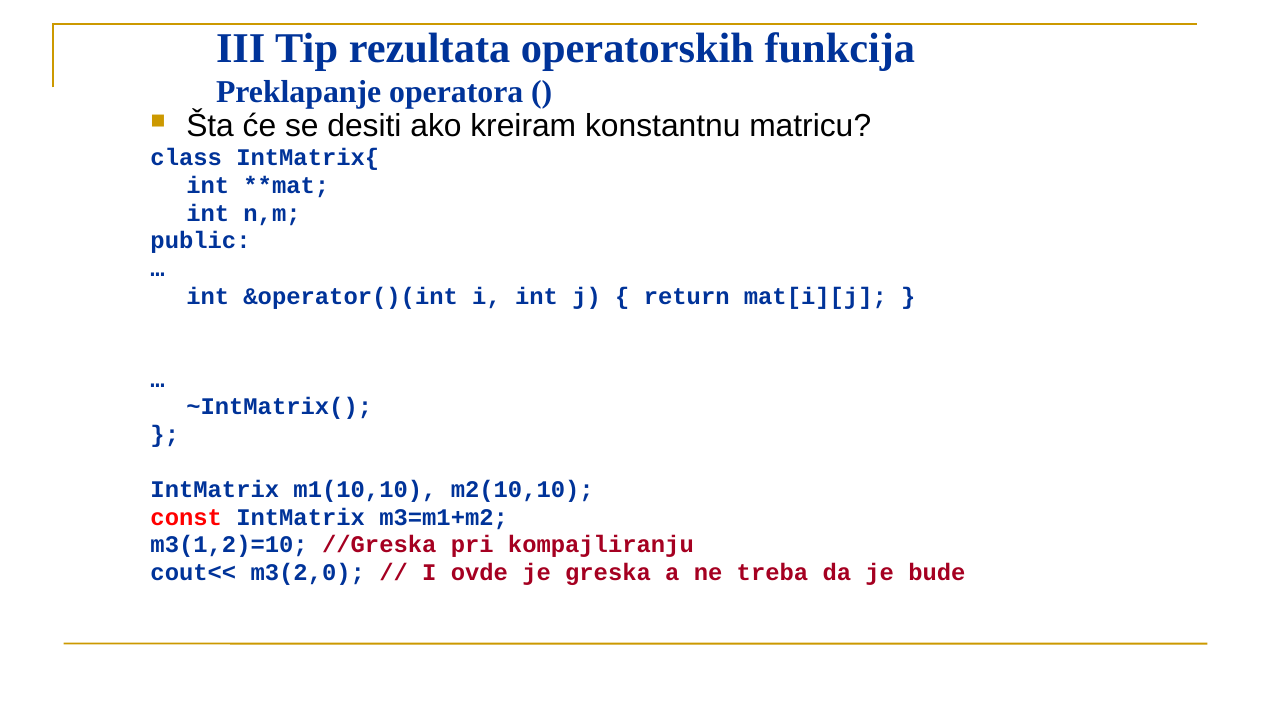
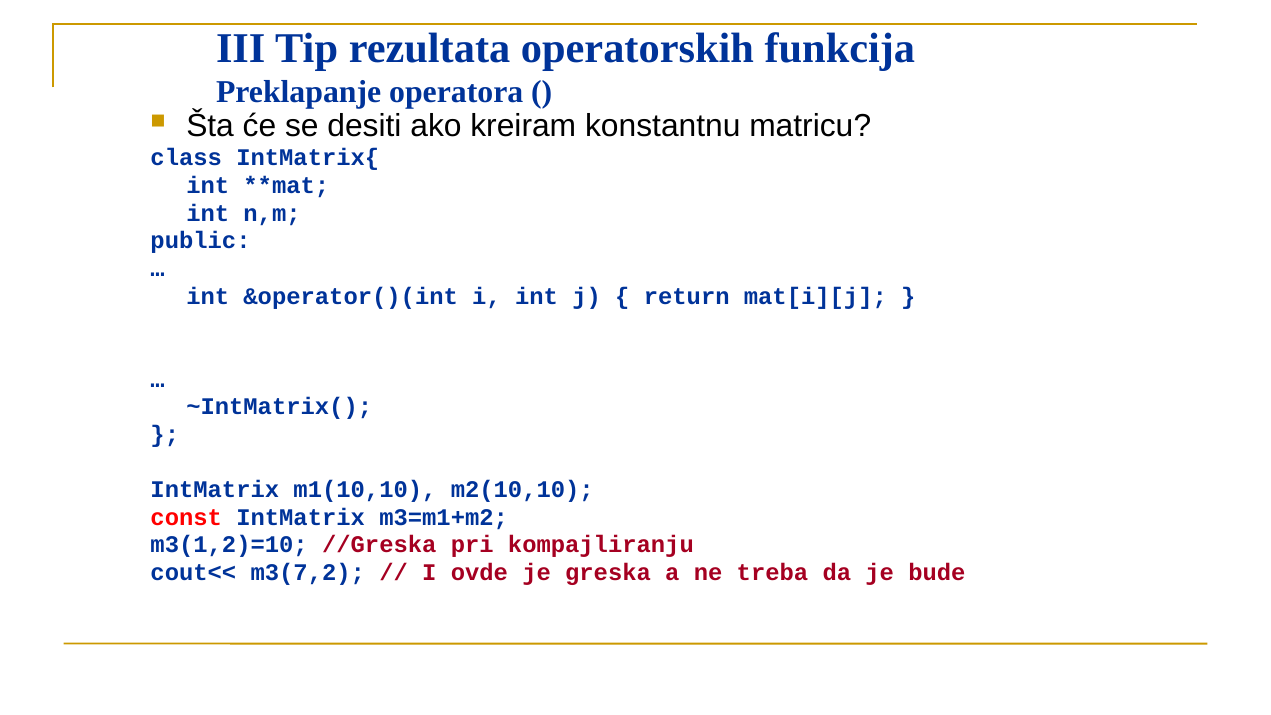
m3(2,0: m3(2,0 -> m3(7,2
